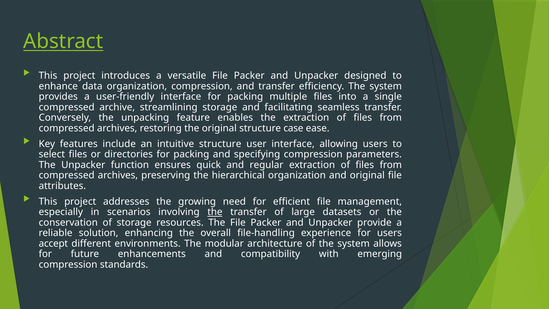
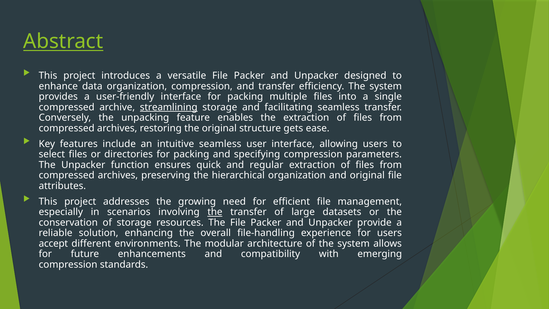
streamlining underline: none -> present
case: case -> gets
intuitive structure: structure -> seamless
